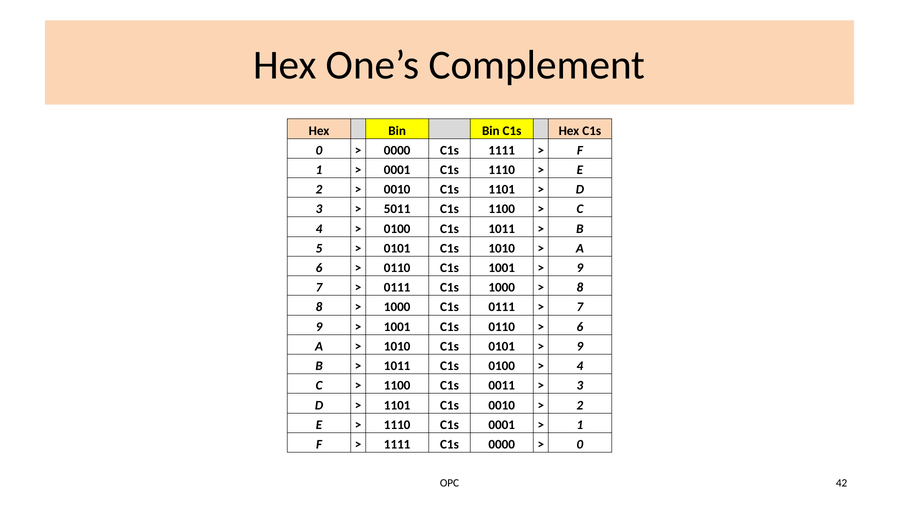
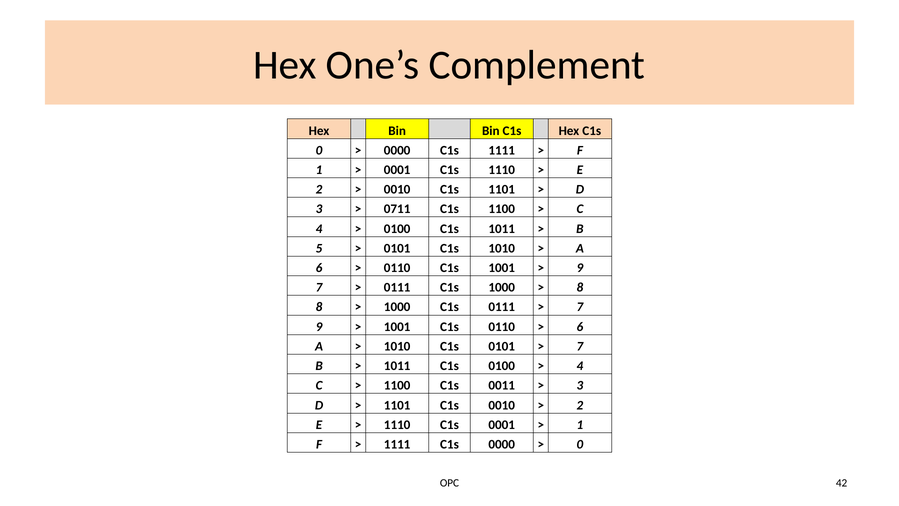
5011: 5011 -> 0711
9 at (580, 346): 9 -> 7
